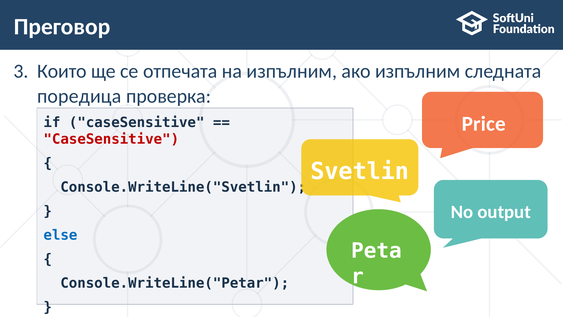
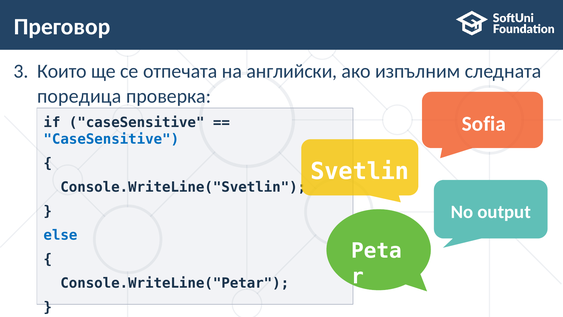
на изпълним: изпълним -> английски
Price: Price -> Sofia
CaseSensitive at (111, 139) colour: red -> blue
